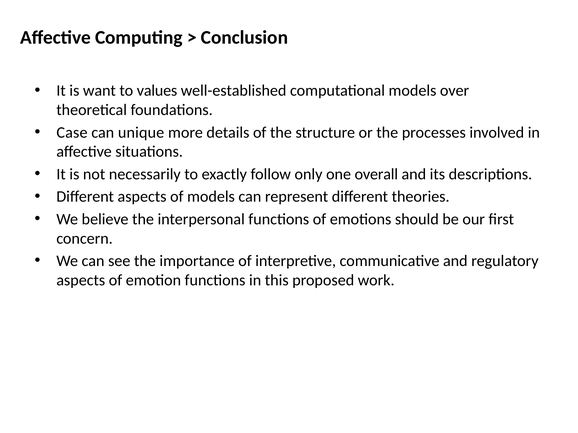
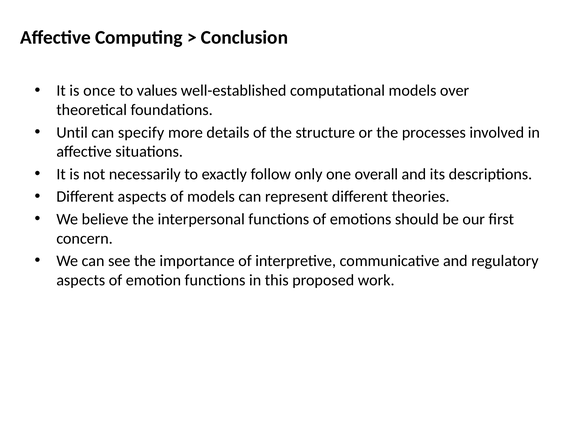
want: want -> once
Case: Case -> Until
unique: unique -> specify
